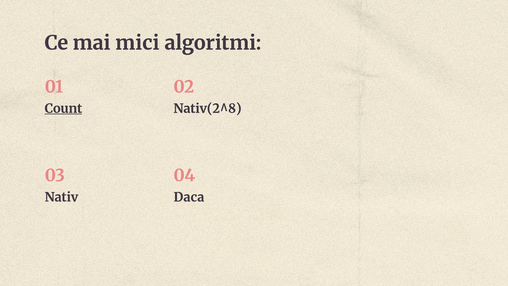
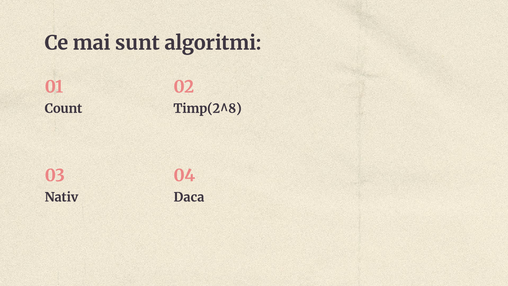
mici: mici -> sunt
Count underline: present -> none
Nativ(2^8: Nativ(2^8 -> Timp(2^8
